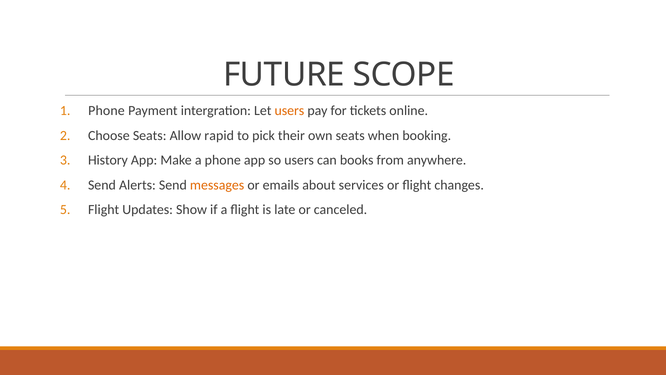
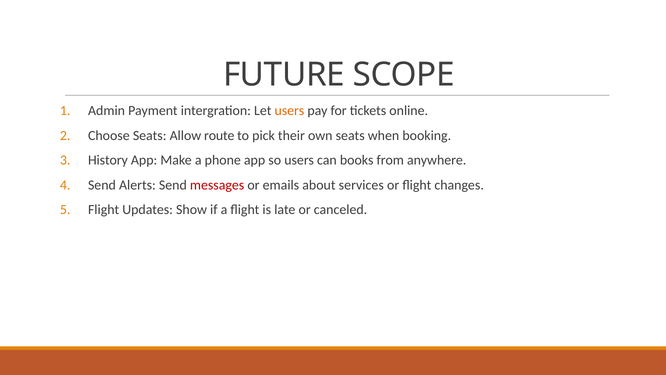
Phone at (106, 111): Phone -> Admin
rapid: rapid -> route
messages colour: orange -> red
